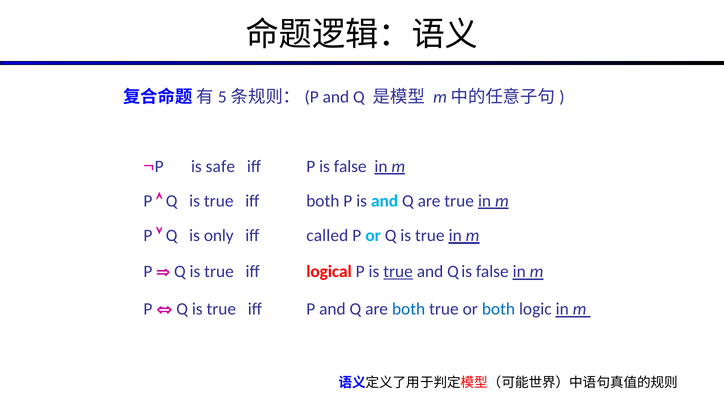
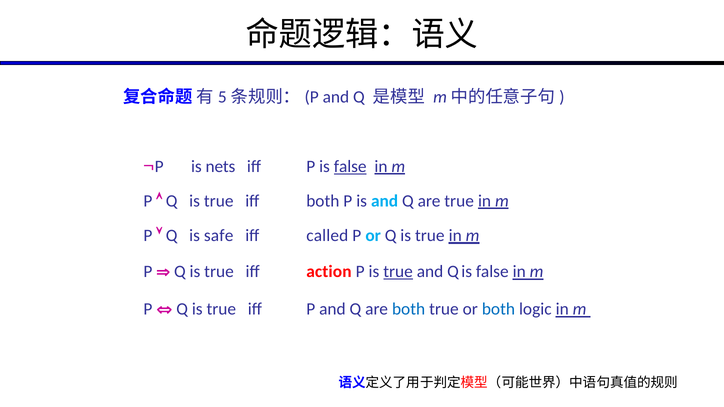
safe: safe -> nets
false at (350, 166) underline: none -> present
only: only -> safe
logical: logical -> action
